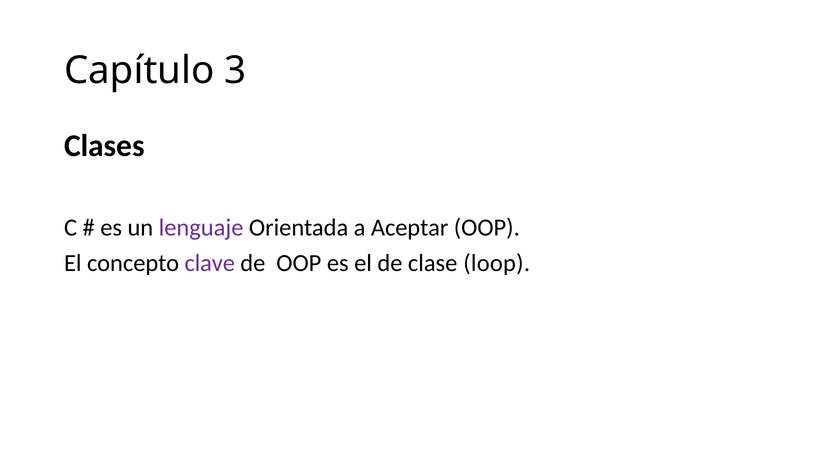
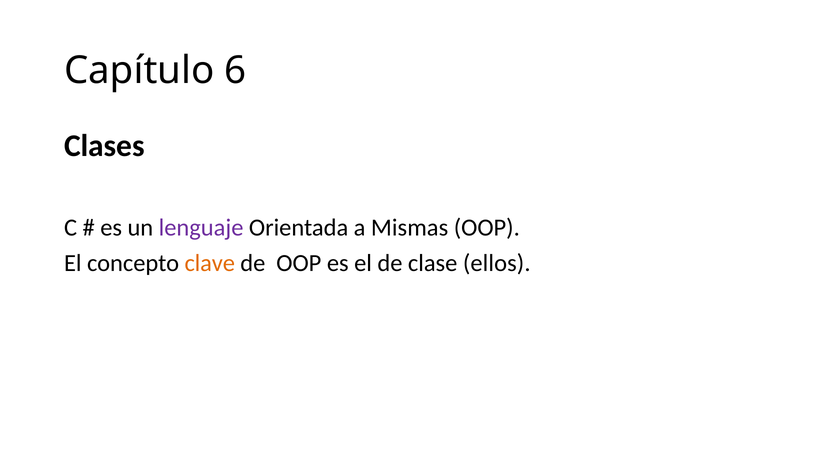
3: 3 -> 6
Aceptar: Aceptar -> Mismas
clave colour: purple -> orange
loop: loop -> ellos
